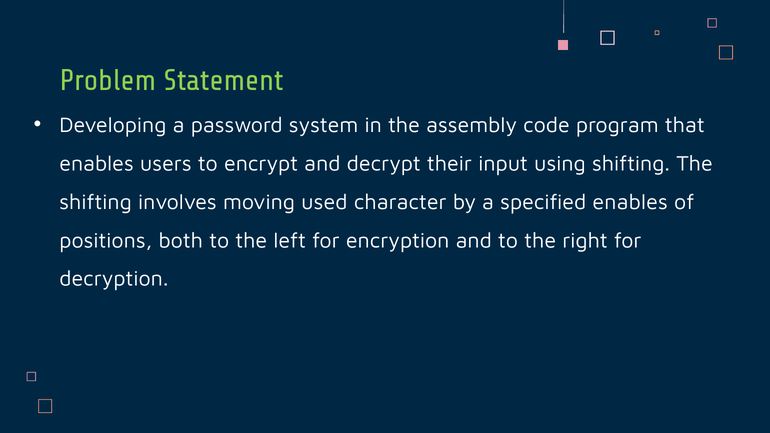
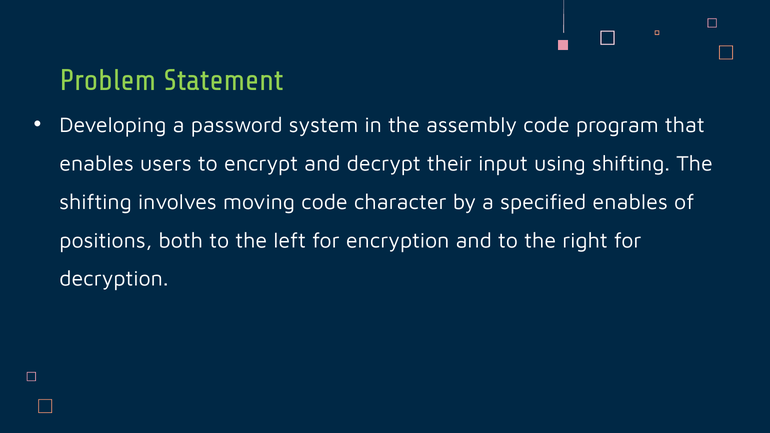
moving used: used -> code
